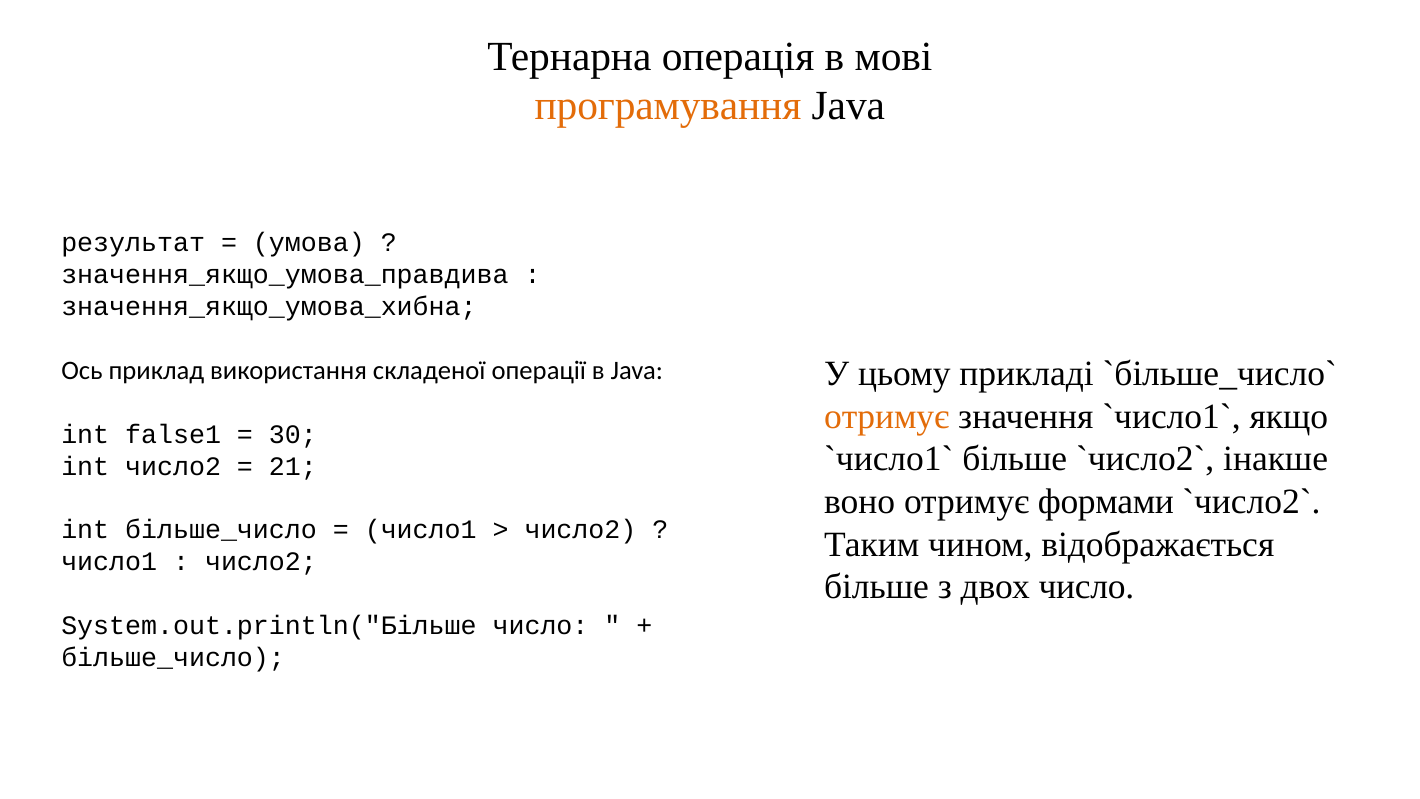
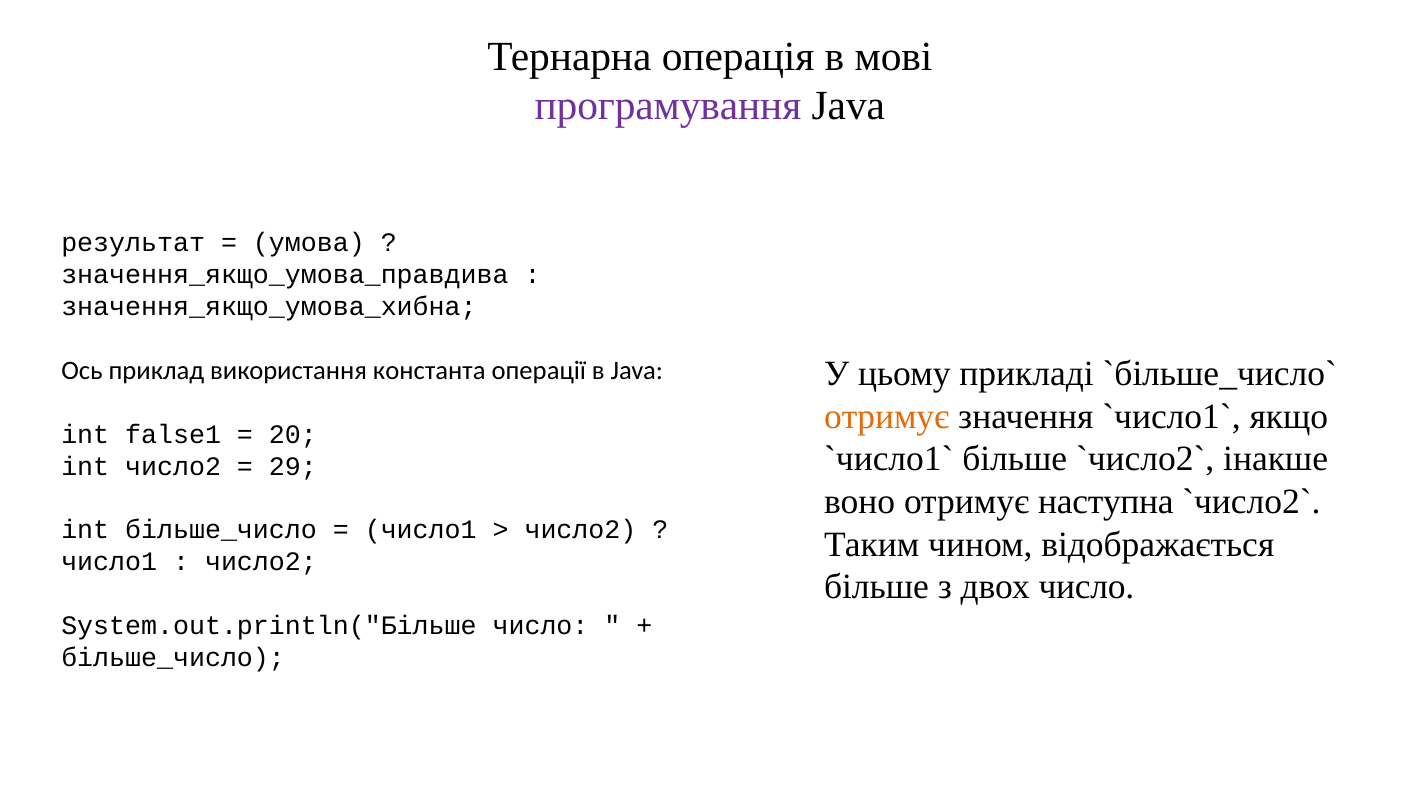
програмування colour: orange -> purple
складеної: складеної -> константа
30: 30 -> 20
21: 21 -> 29
формами: формами -> наступна
